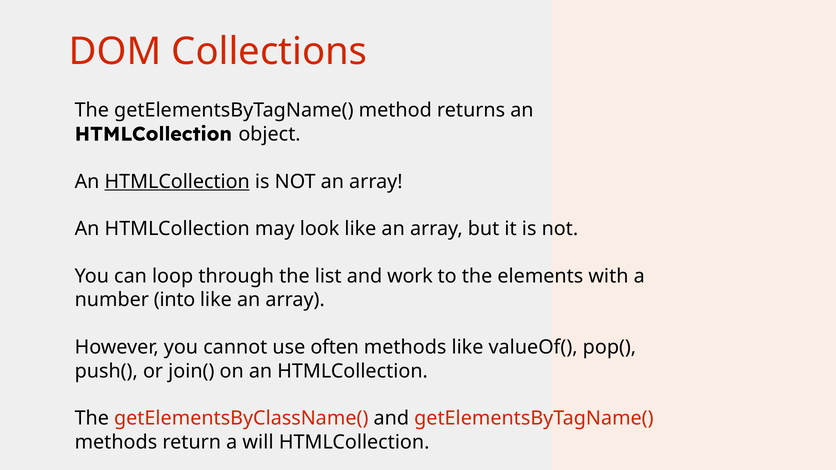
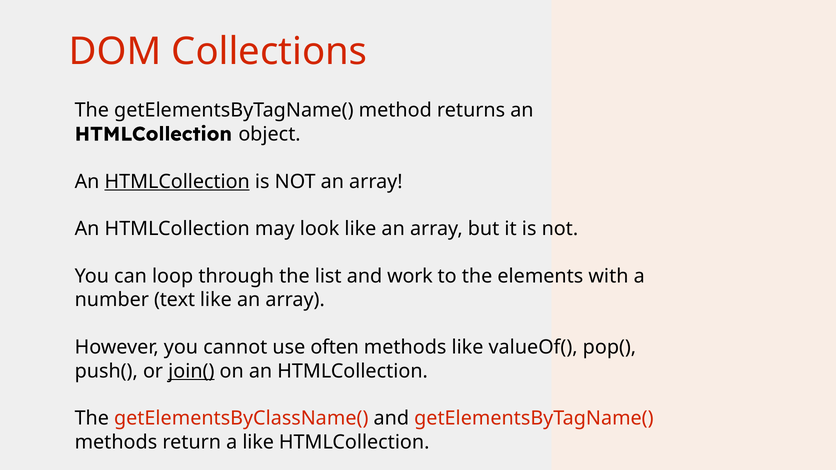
into: into -> text
join( underline: none -> present
a will: will -> like
